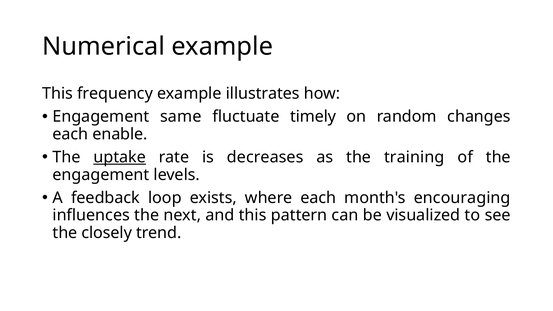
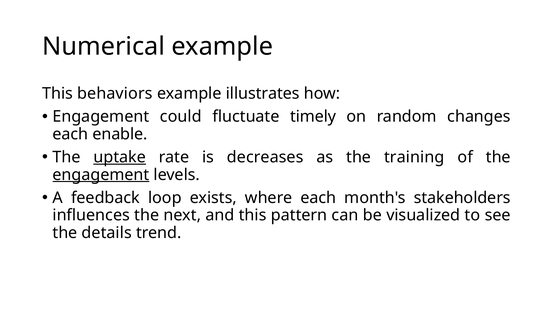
frequency: frequency -> behaviors
same: same -> could
engagement at (101, 175) underline: none -> present
encouraging: encouraging -> stakeholders
closely: closely -> details
